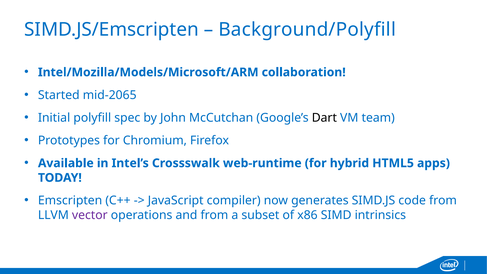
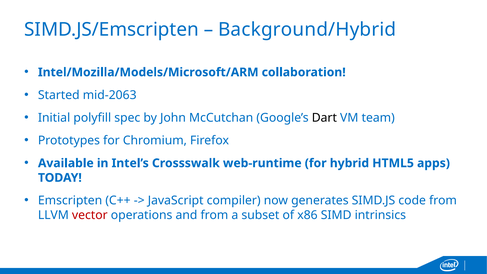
Background/Polyfill: Background/Polyfill -> Background/Hybrid
mid-2065: mid-2065 -> mid-2063
vector colour: purple -> red
